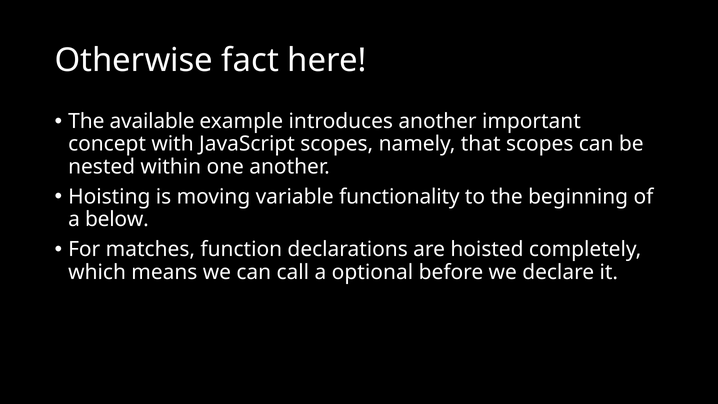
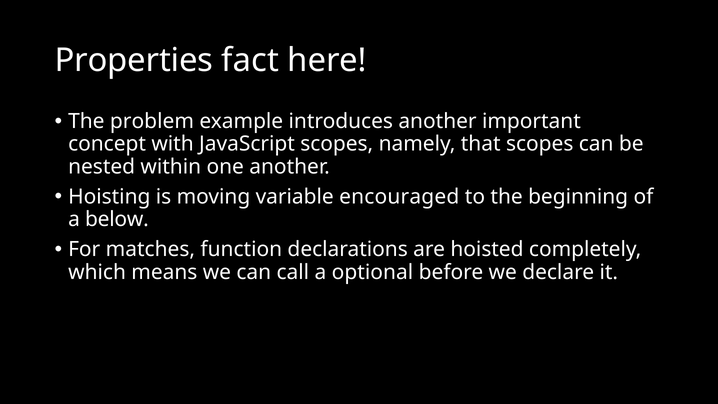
Otherwise: Otherwise -> Properties
available: available -> problem
functionality: functionality -> encouraged
